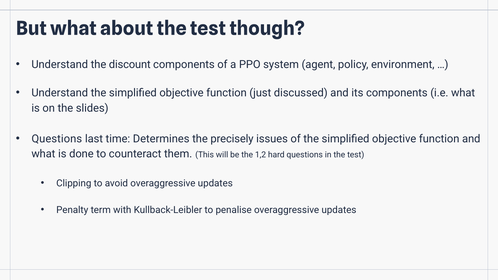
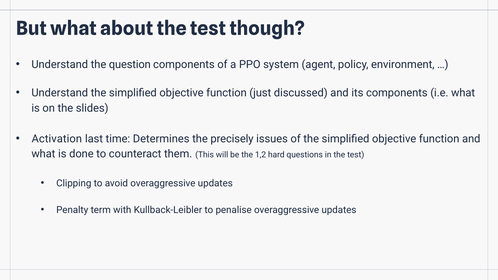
discount: discount -> question
Questions at (57, 139): Questions -> Activation
